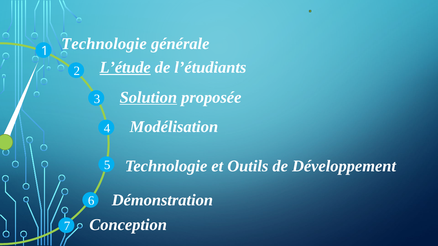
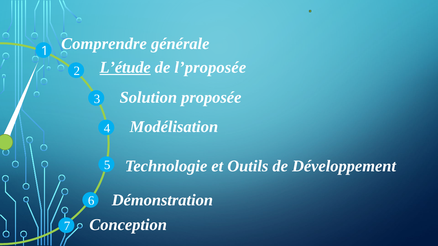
Technologie at (104, 44): Technologie -> Comprendre
l’étudiants: l’étudiants -> l’proposée
Solution underline: present -> none
